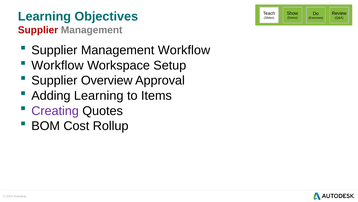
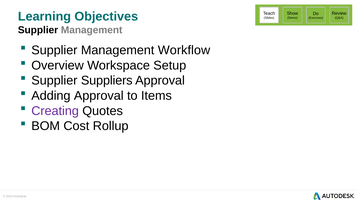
Supplier at (38, 30) colour: red -> black
Workflow at (57, 65): Workflow -> Overview
Overview: Overview -> Suppliers
Adding Learning: Learning -> Approval
